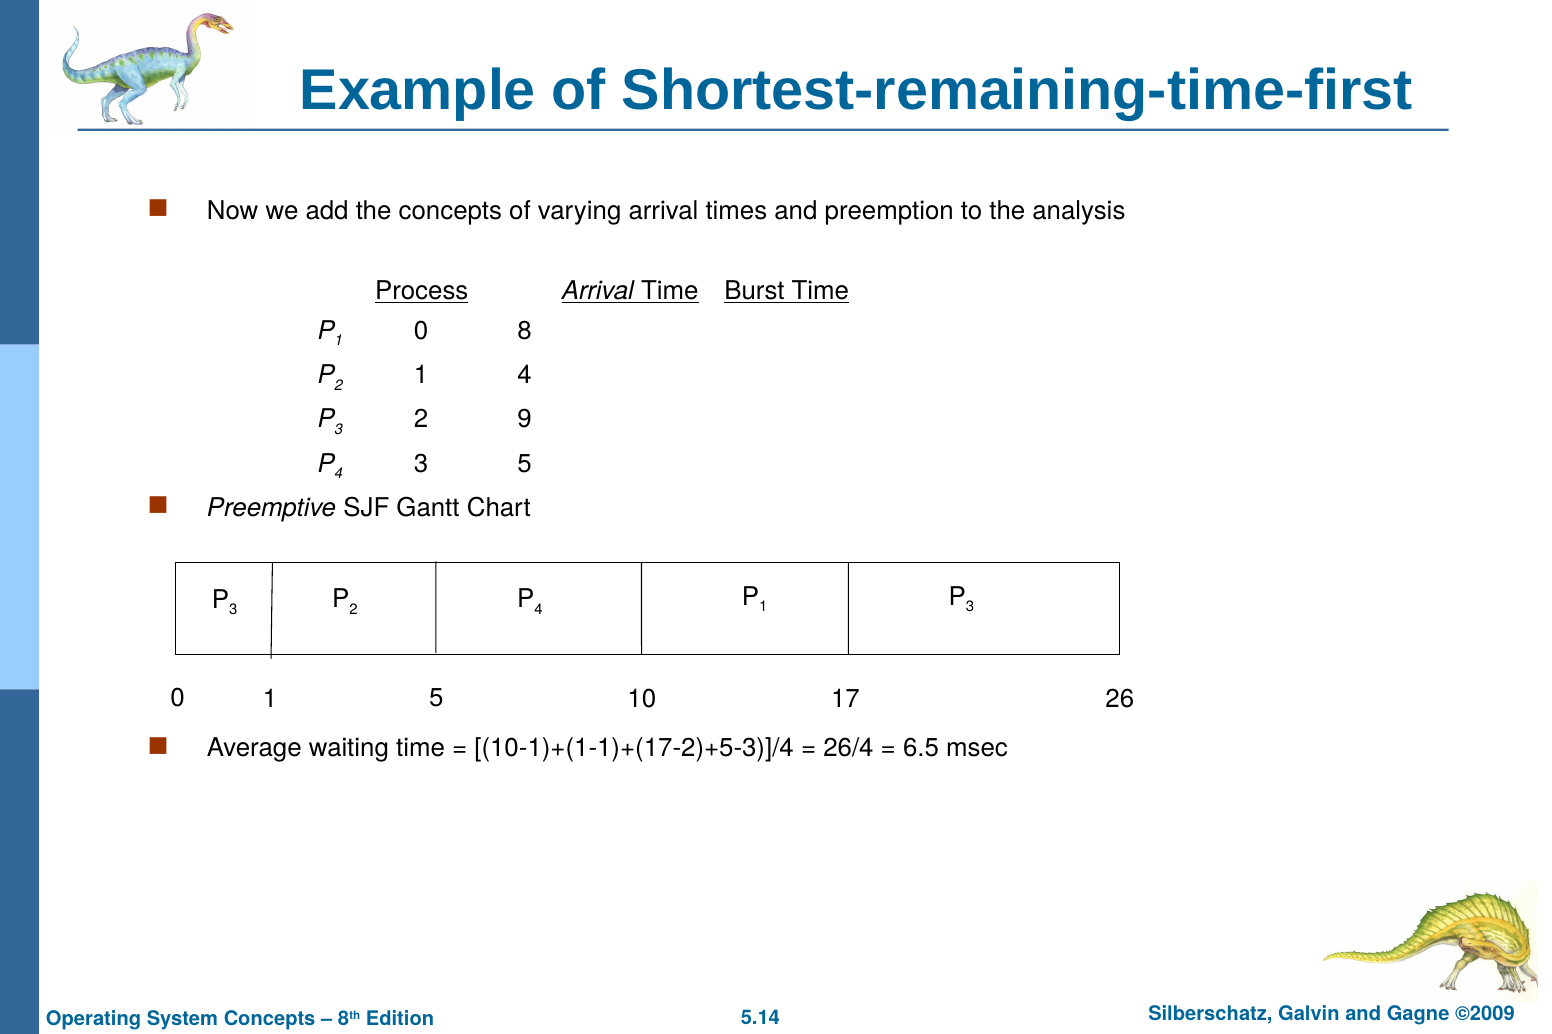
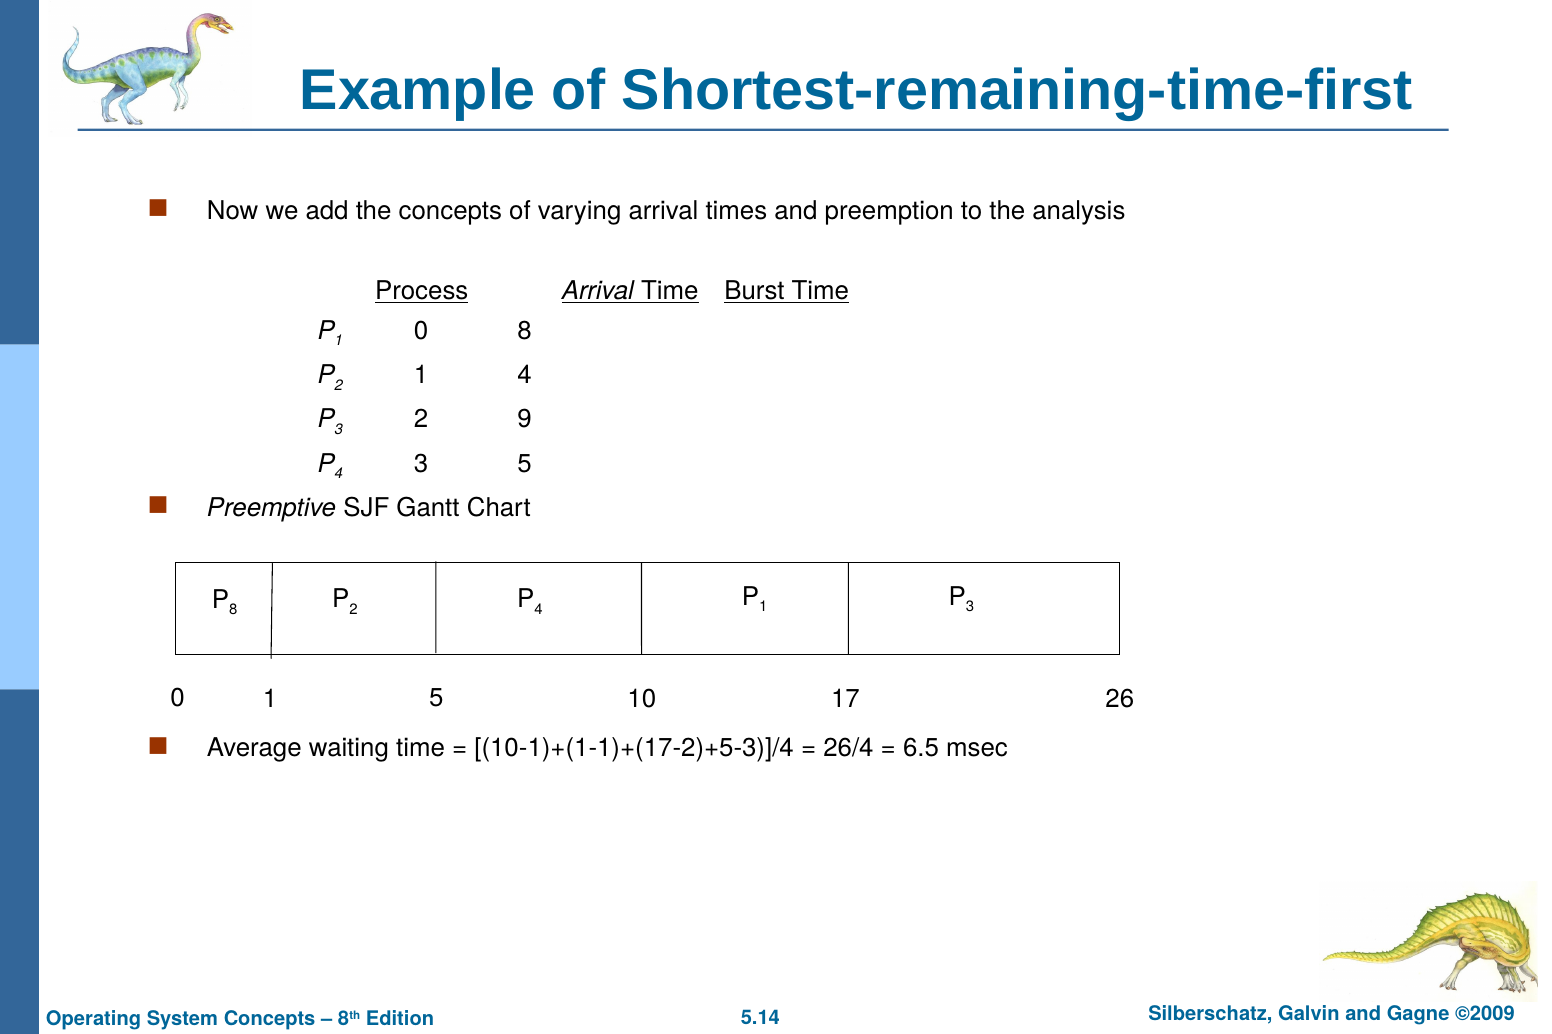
3 at (233, 610): 3 -> 8
